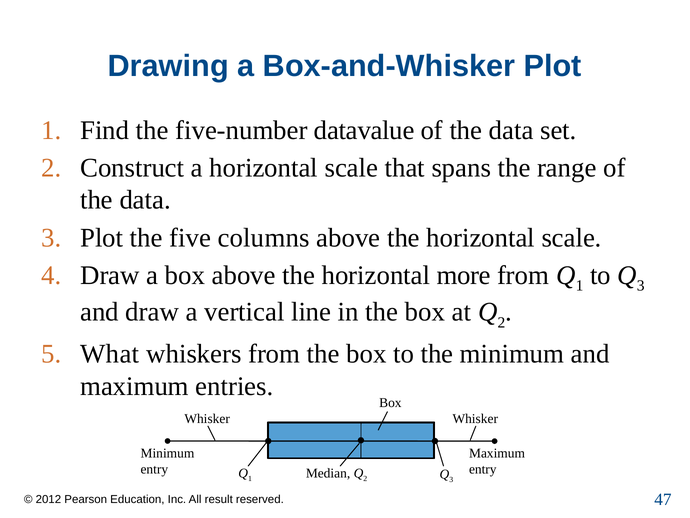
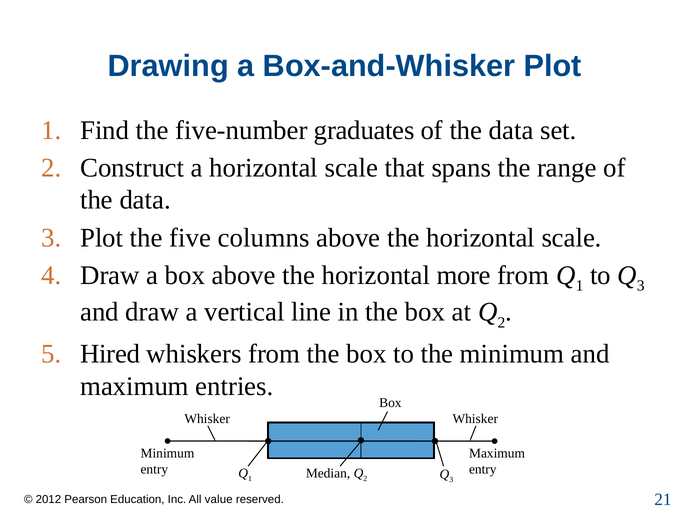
datavalue: datavalue -> graduates
What: What -> Hired
result: result -> value
47: 47 -> 21
